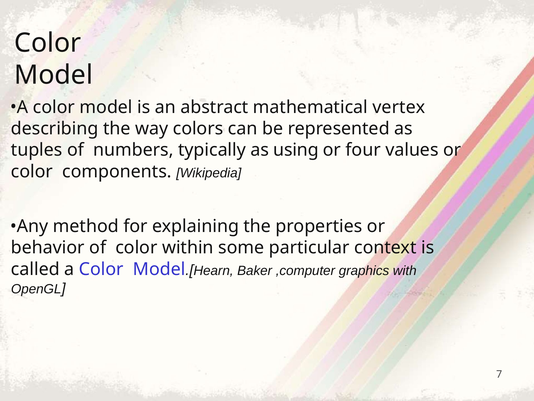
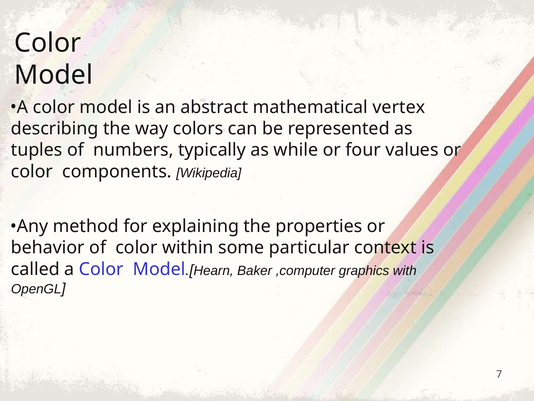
using: using -> while
